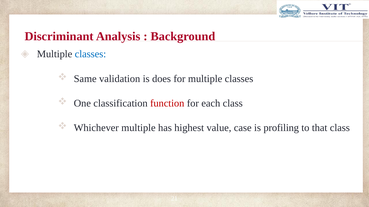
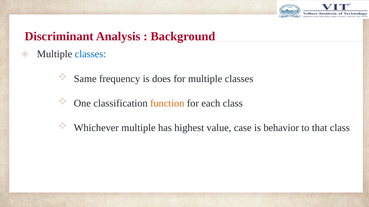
validation: validation -> frequency
function colour: red -> orange
profiling: profiling -> behavior
